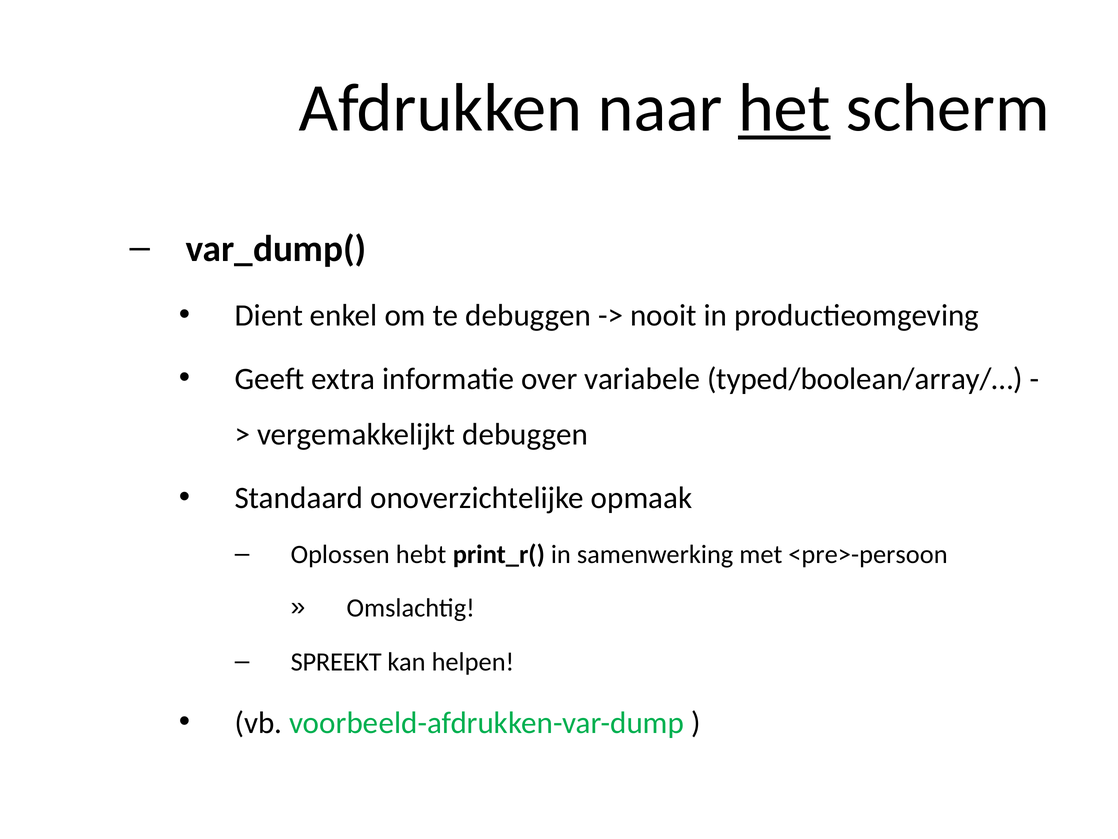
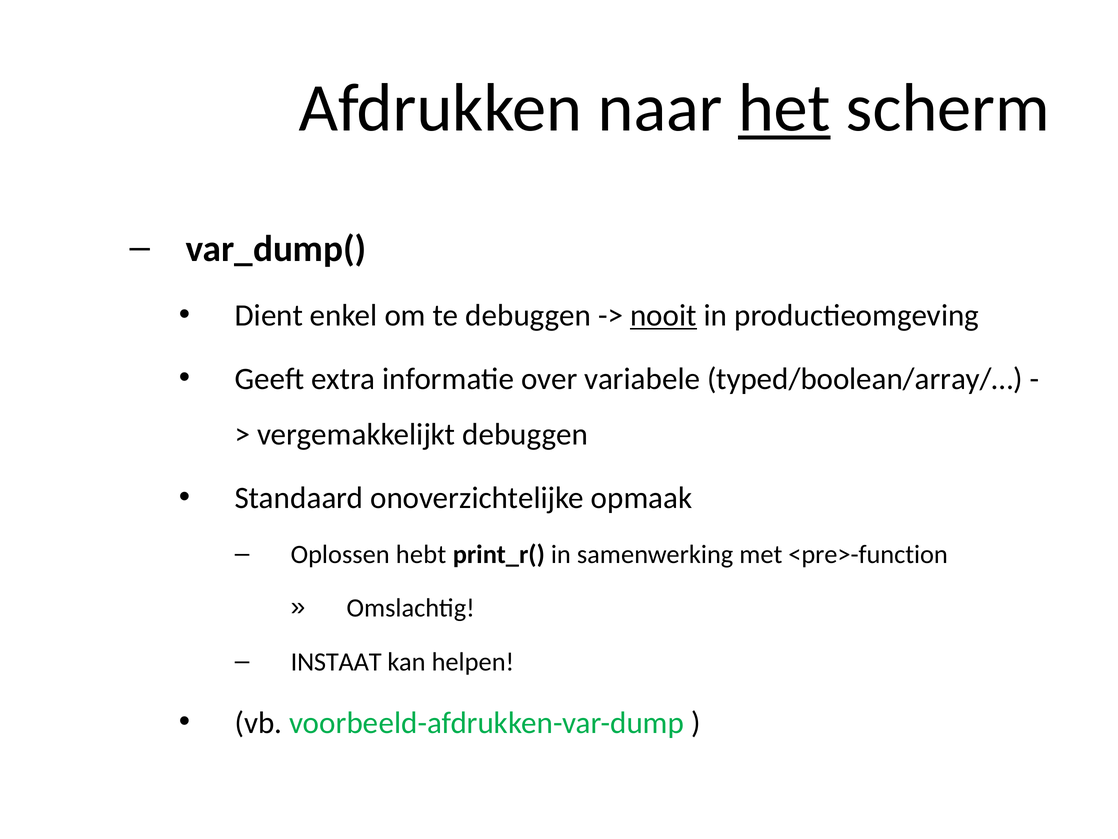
nooit underline: none -> present
<pre>-persoon: <pre>-persoon -> <pre>-function
SPREEKT: SPREEKT -> INSTAAT
